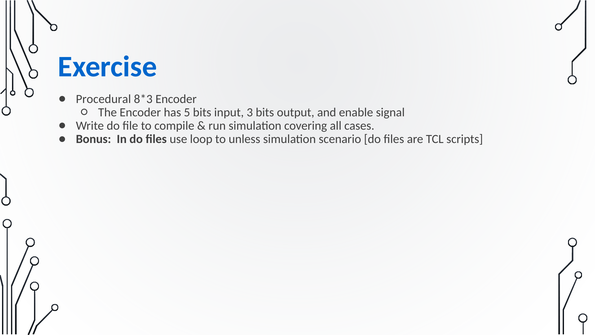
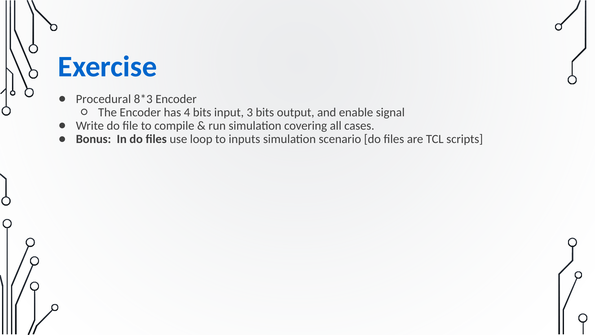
5: 5 -> 4
unless: unless -> inputs
